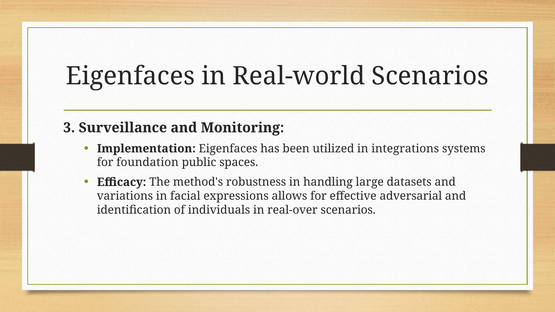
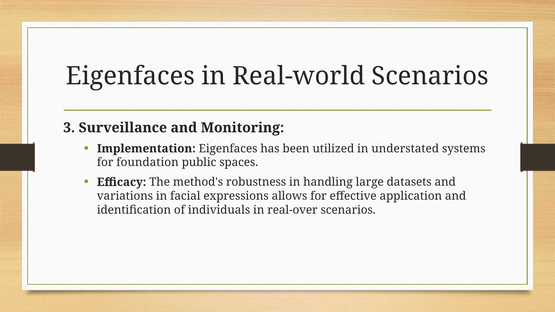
integrations: integrations -> understated
adversarial: adversarial -> application
